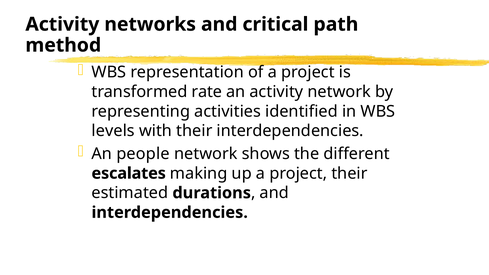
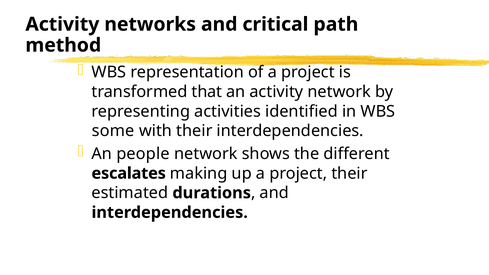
rate: rate -> that
levels: levels -> some
